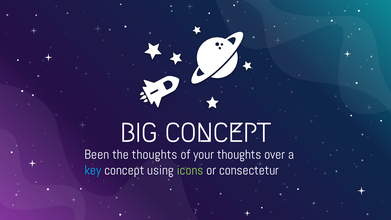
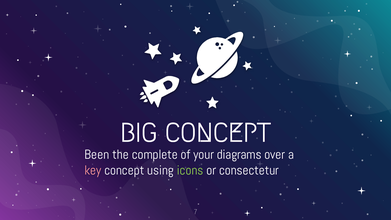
the thoughts: thoughts -> complete
your thoughts: thoughts -> diagrams
key colour: light blue -> pink
